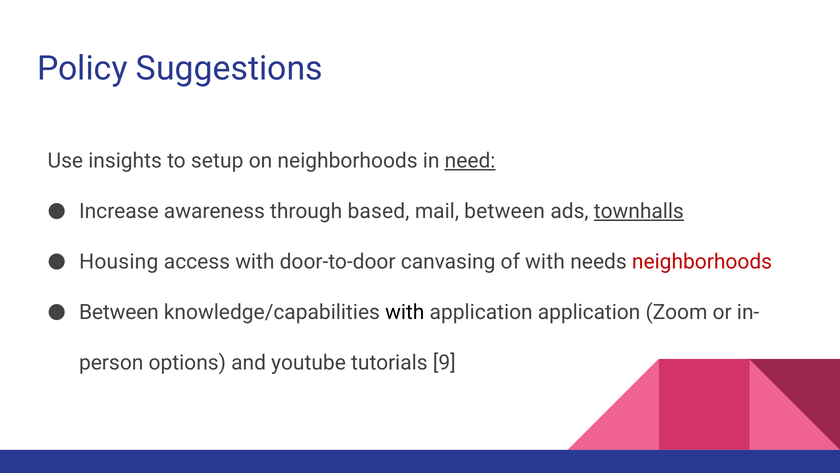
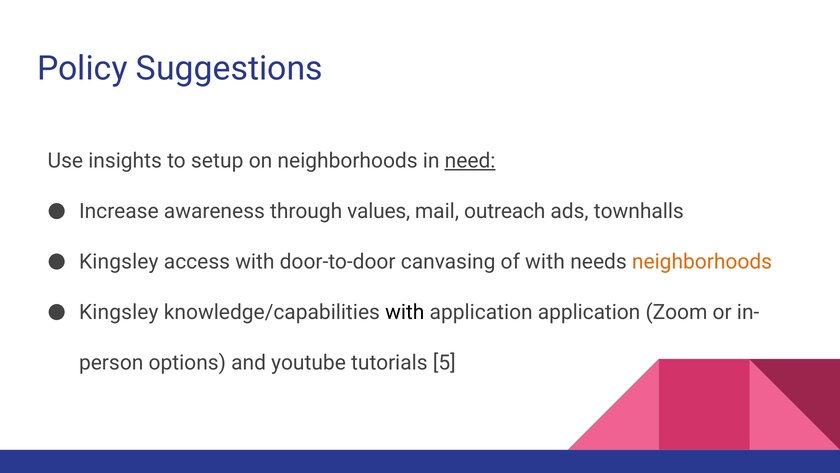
based: based -> values
mail between: between -> outreach
townhalls underline: present -> none
Housing at (119, 261): Housing -> Kingsley
neighborhoods at (702, 261) colour: red -> orange
Between at (119, 312): Between -> Kingsley
9: 9 -> 5
